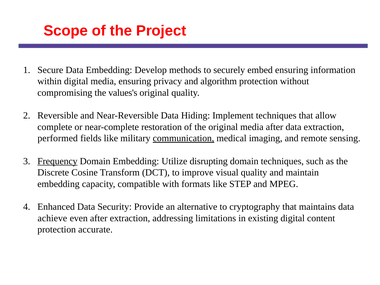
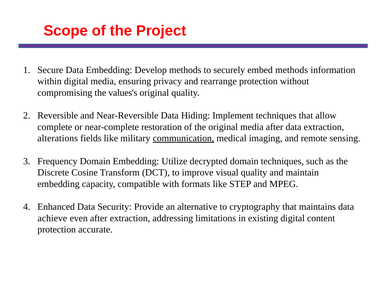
embed ensuring: ensuring -> methods
algorithm: algorithm -> rearrange
performed: performed -> alterations
Frequency underline: present -> none
disrupting: disrupting -> decrypted
